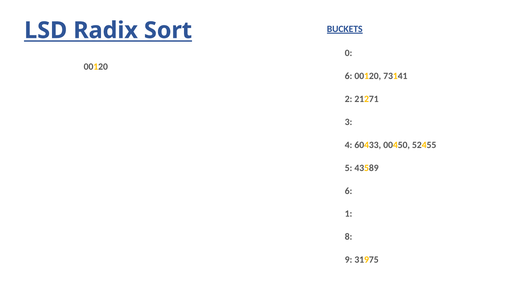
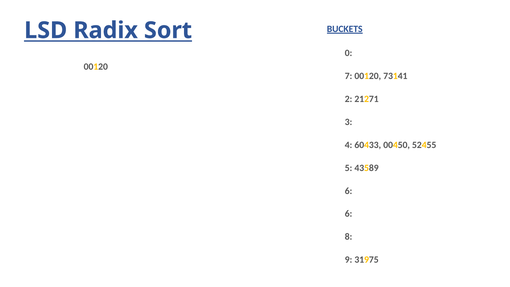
6 at (349, 76): 6 -> 7
1 at (349, 214): 1 -> 6
